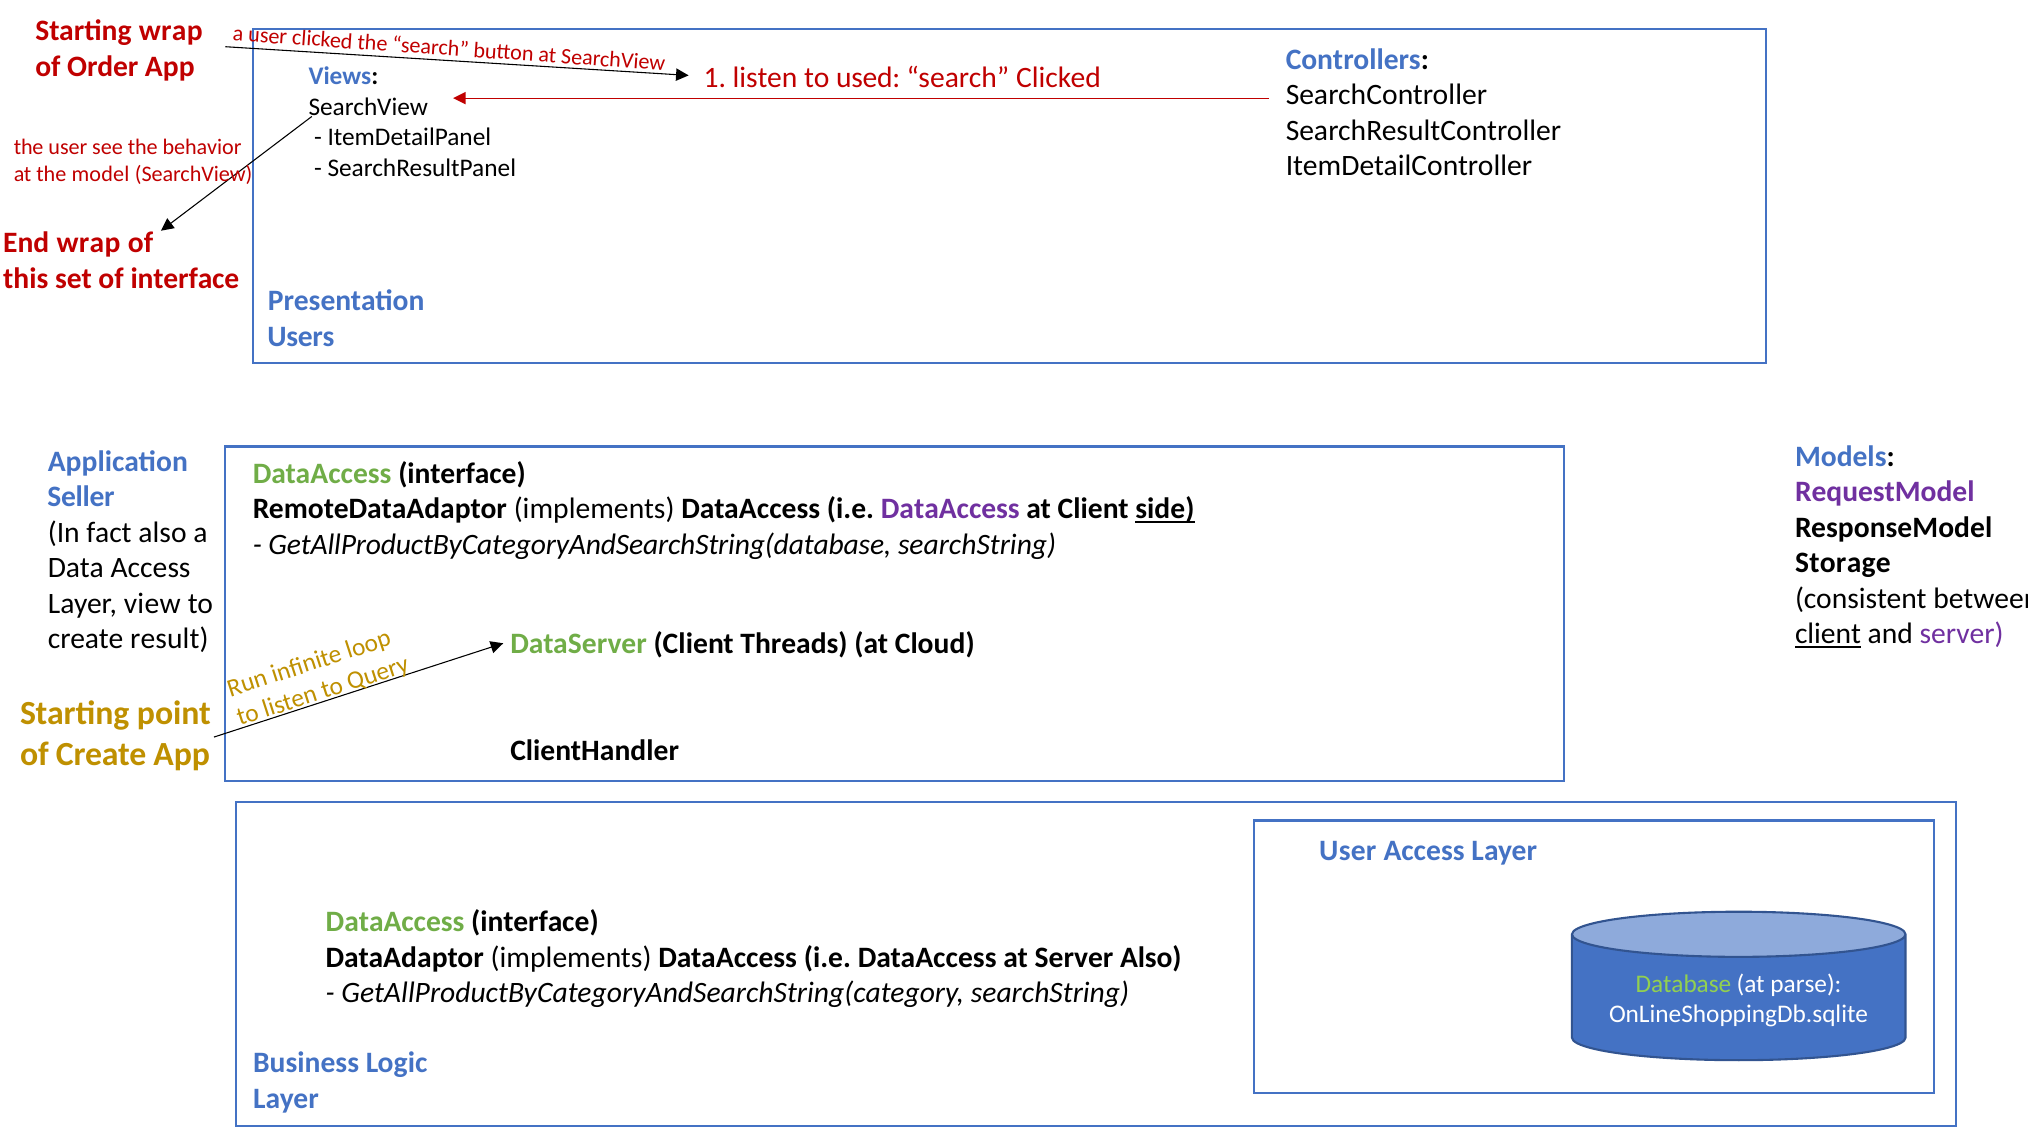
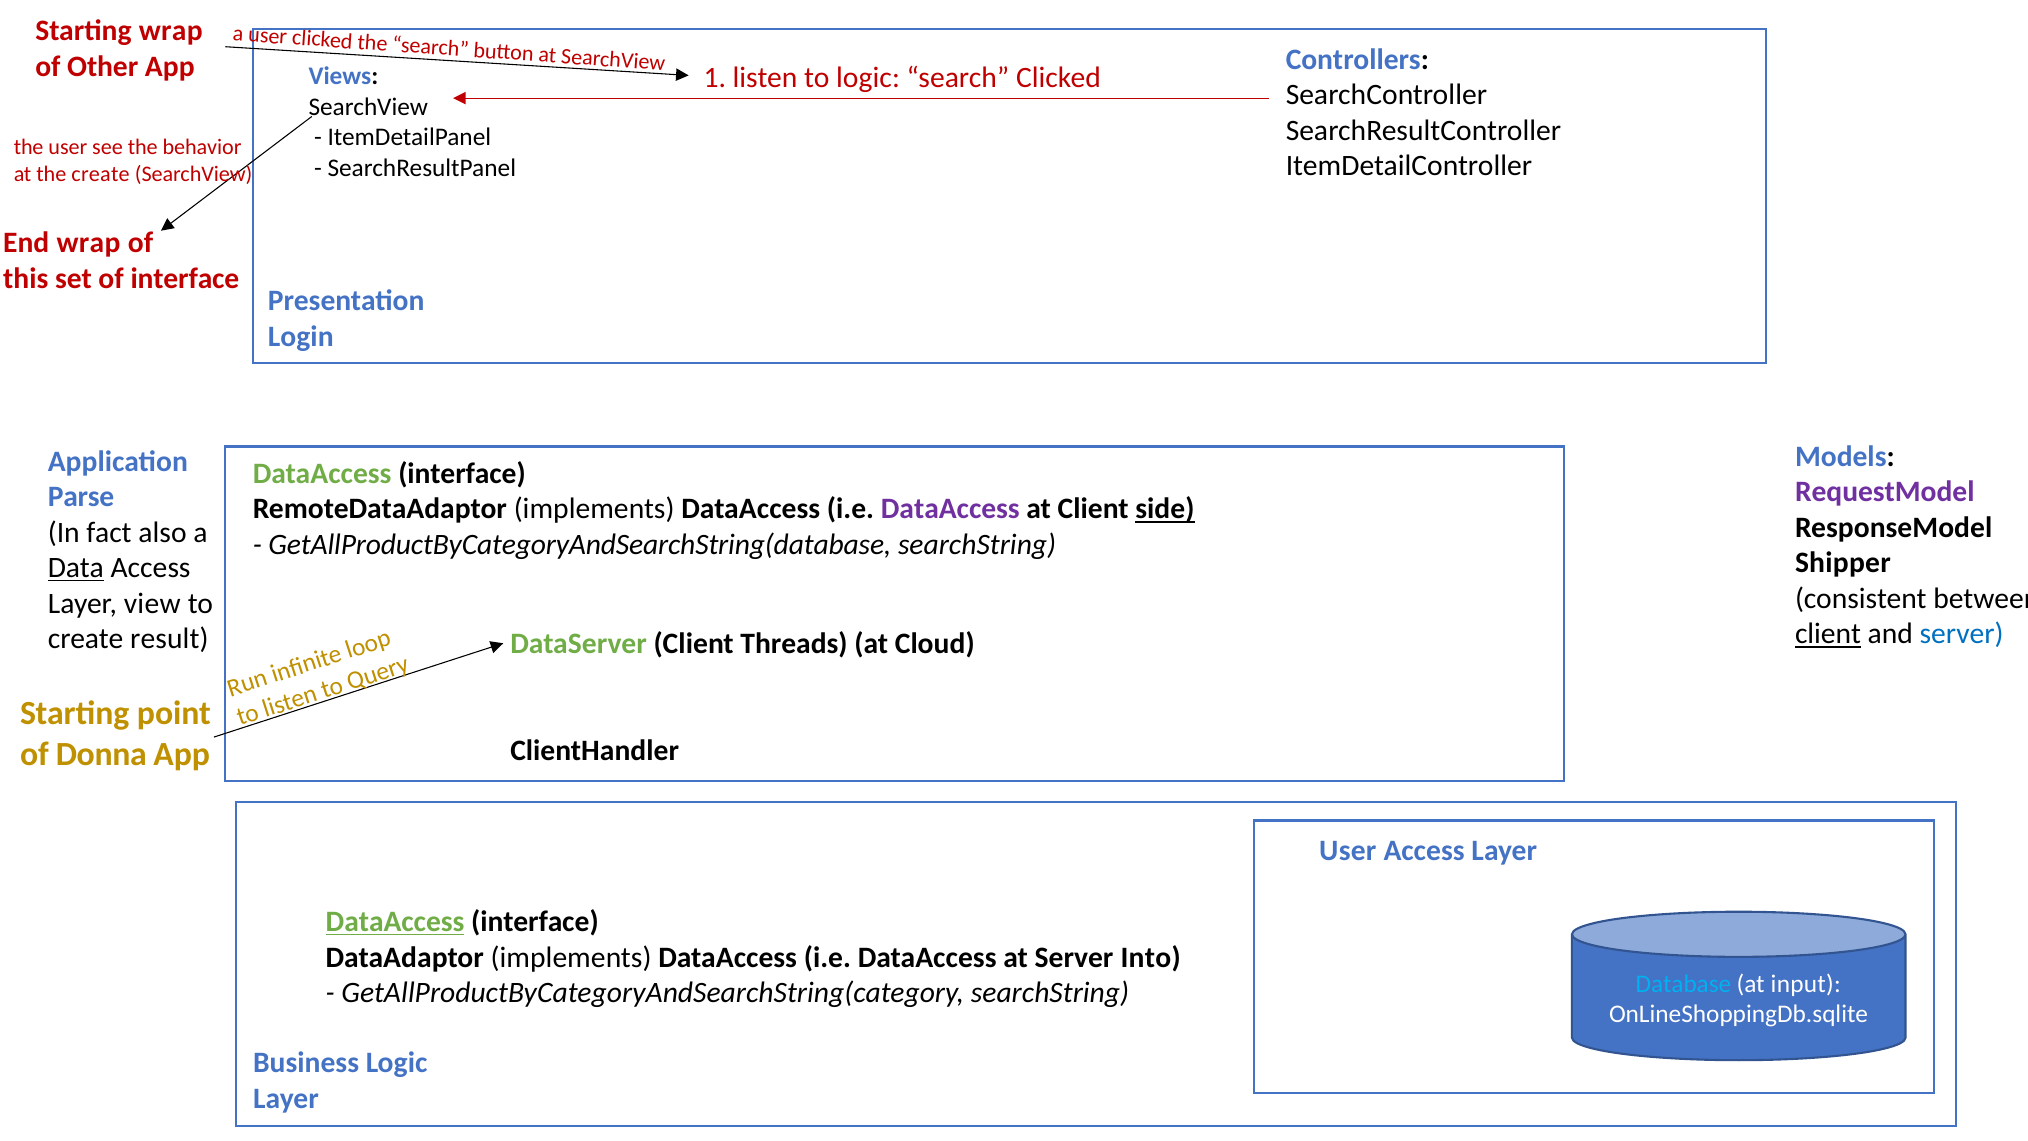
Order: Order -> Other
to used: used -> logic
the model: model -> create
Users: Users -> Login
Seller: Seller -> Parse
Storage: Storage -> Shipper
Data underline: none -> present
server at (1962, 634) colour: purple -> blue
of Create: Create -> Donna
DataAccess at (395, 922) underline: none -> present
Server Also: Also -> Into
Database colour: light green -> light blue
parse: parse -> input
